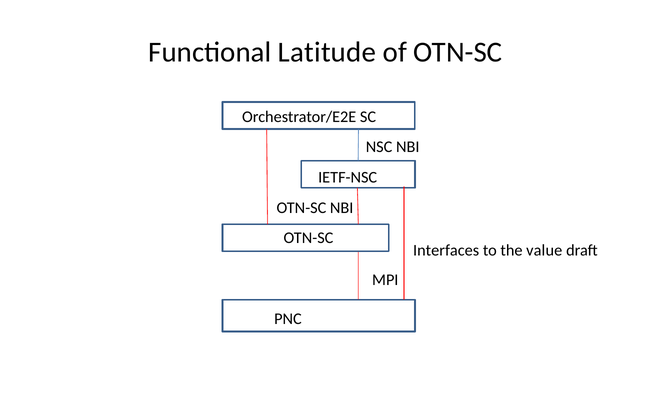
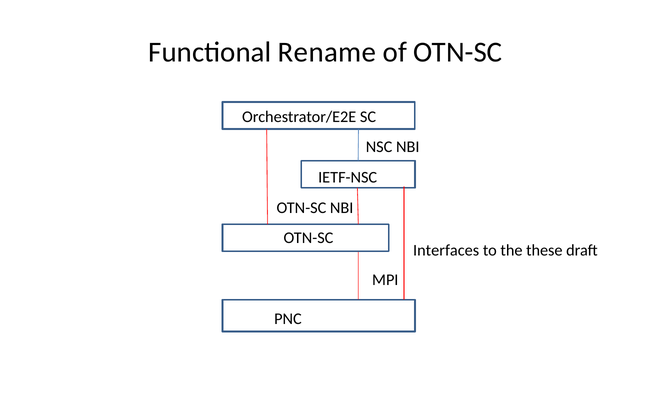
Latitude: Latitude -> Rename
value: value -> these
